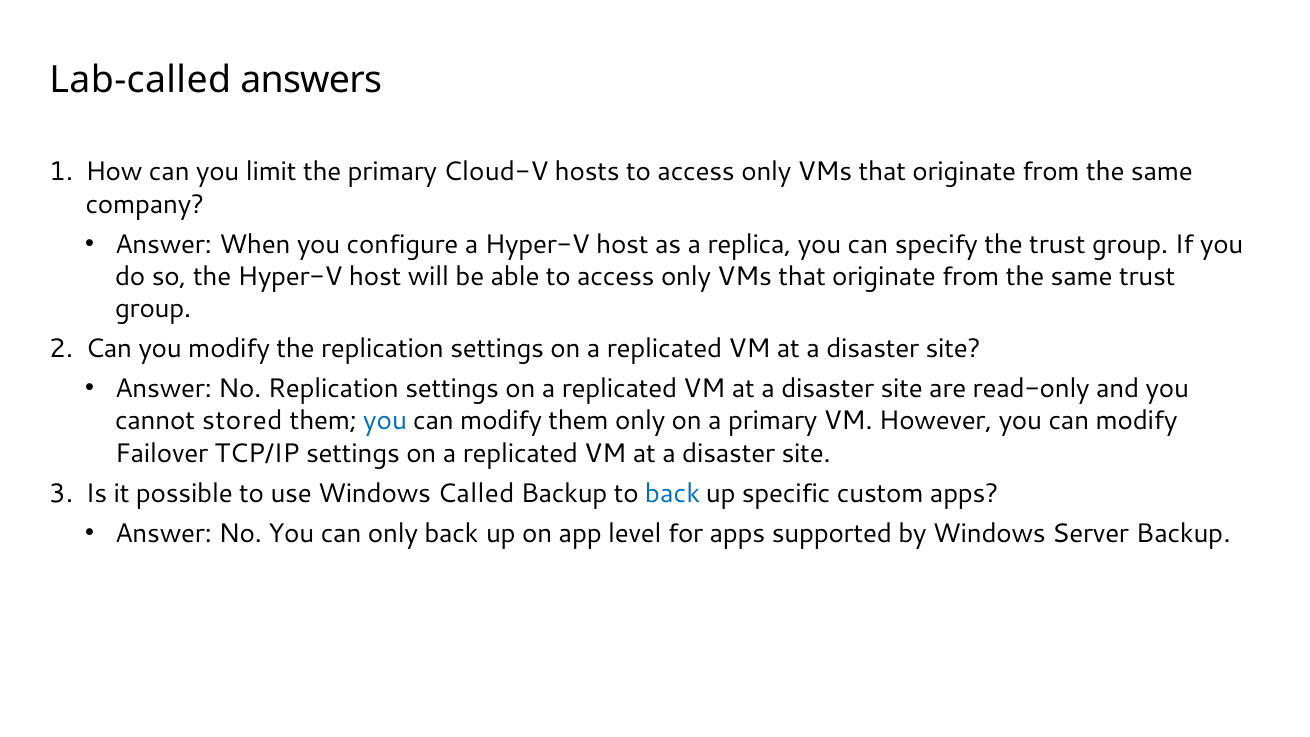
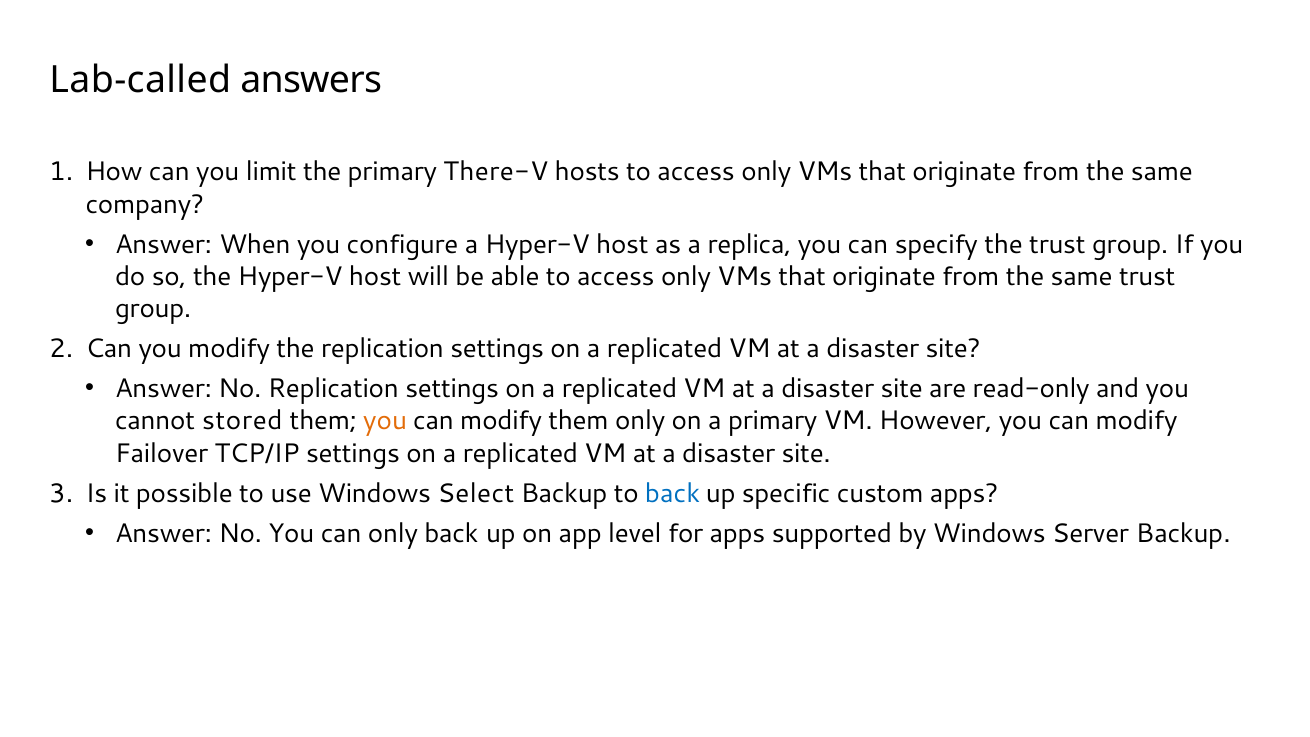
Cloud-V: Cloud-V -> There-V
you at (385, 421) colour: blue -> orange
Called: Called -> Select
